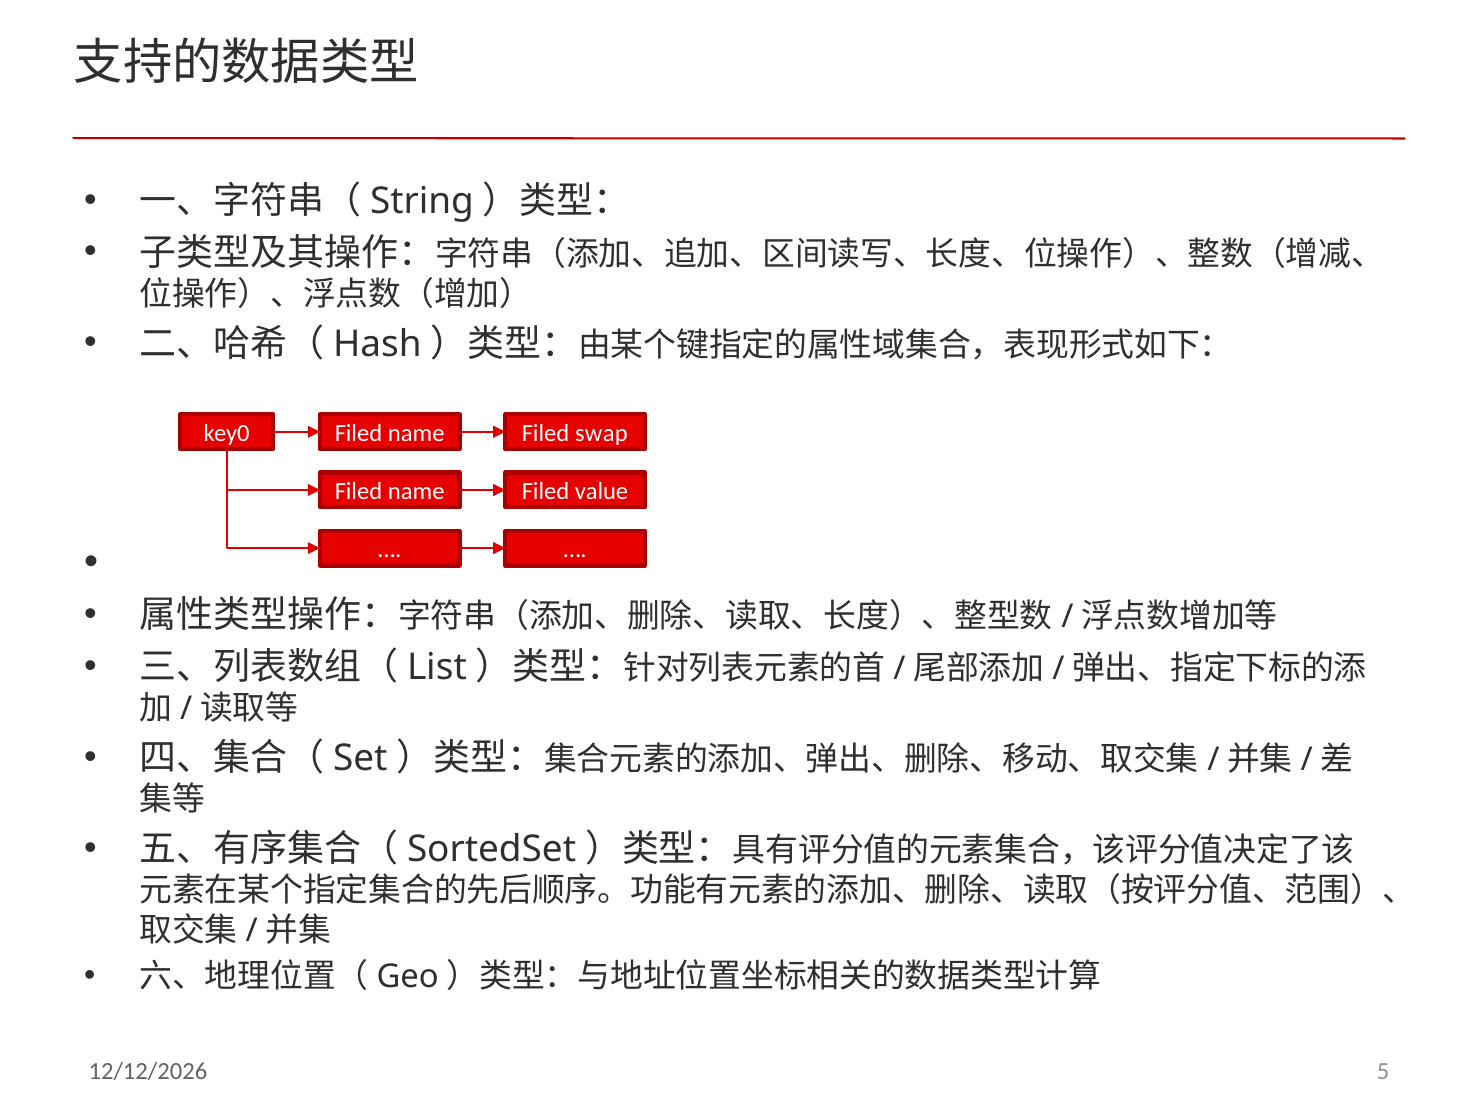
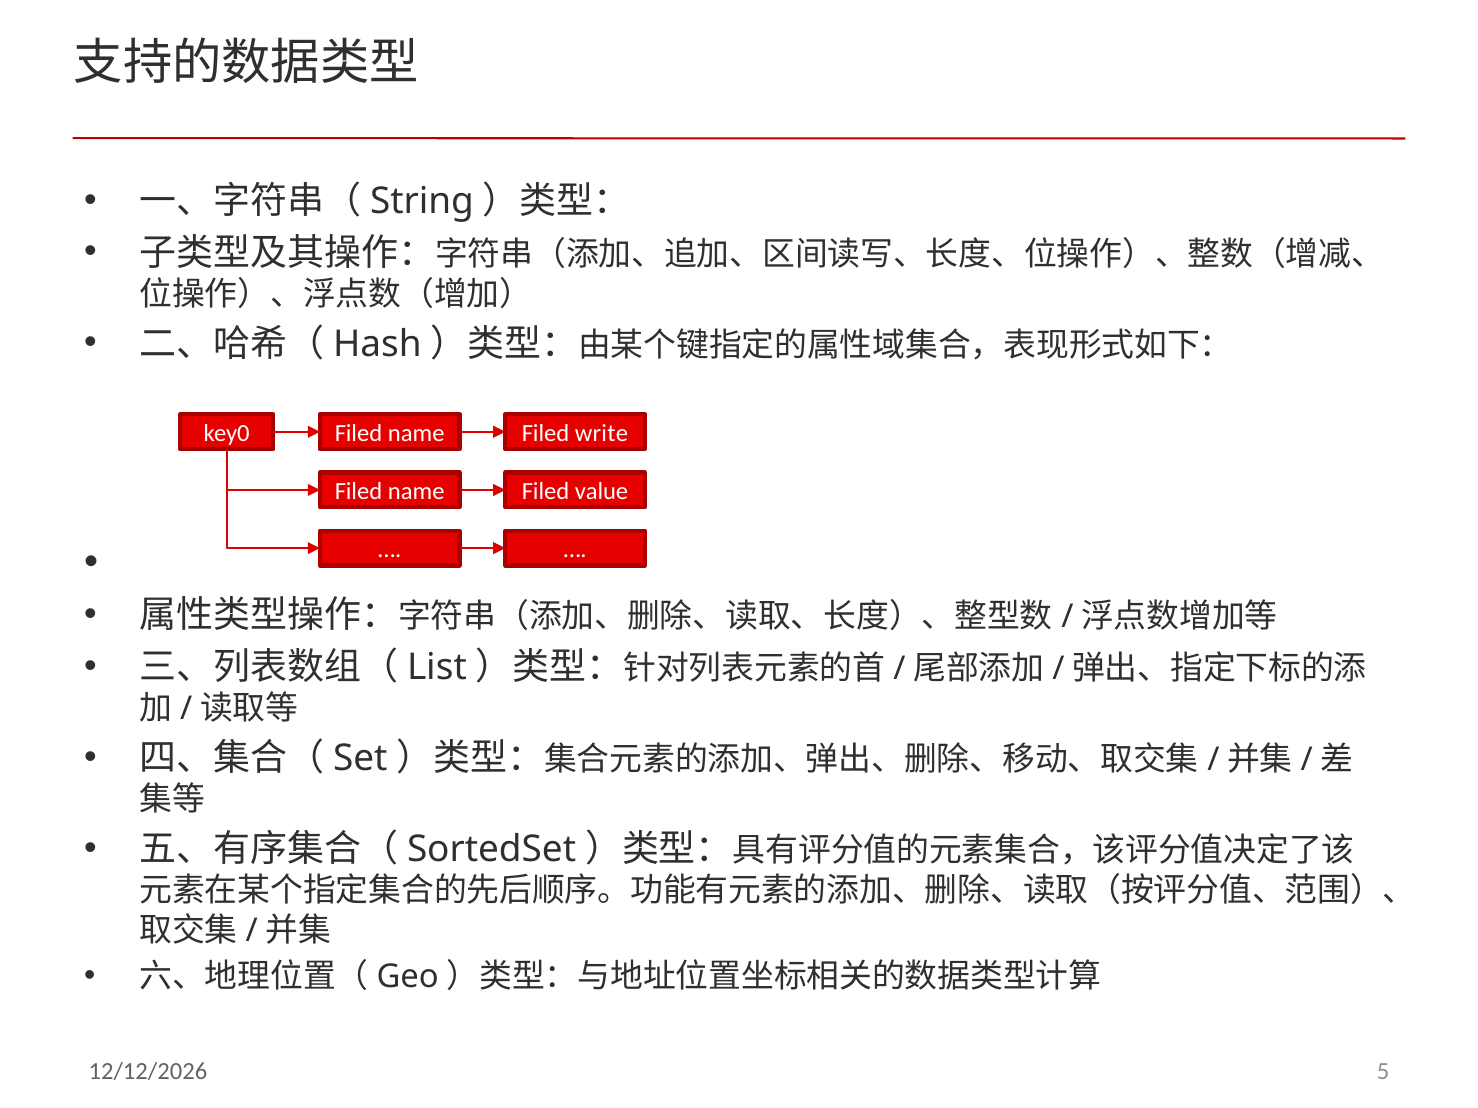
swap: swap -> write
